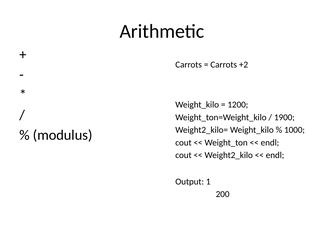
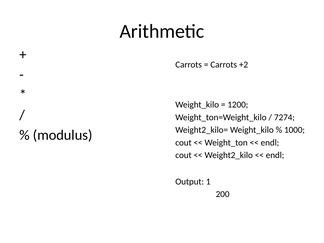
1900: 1900 -> 7274
